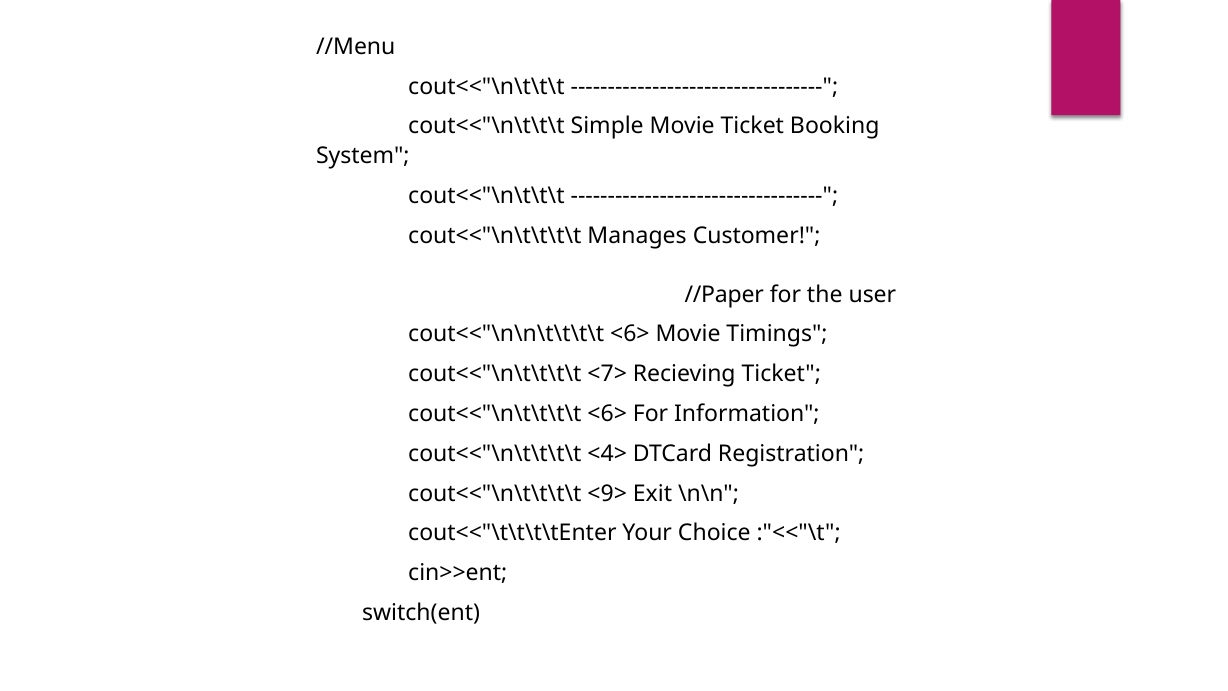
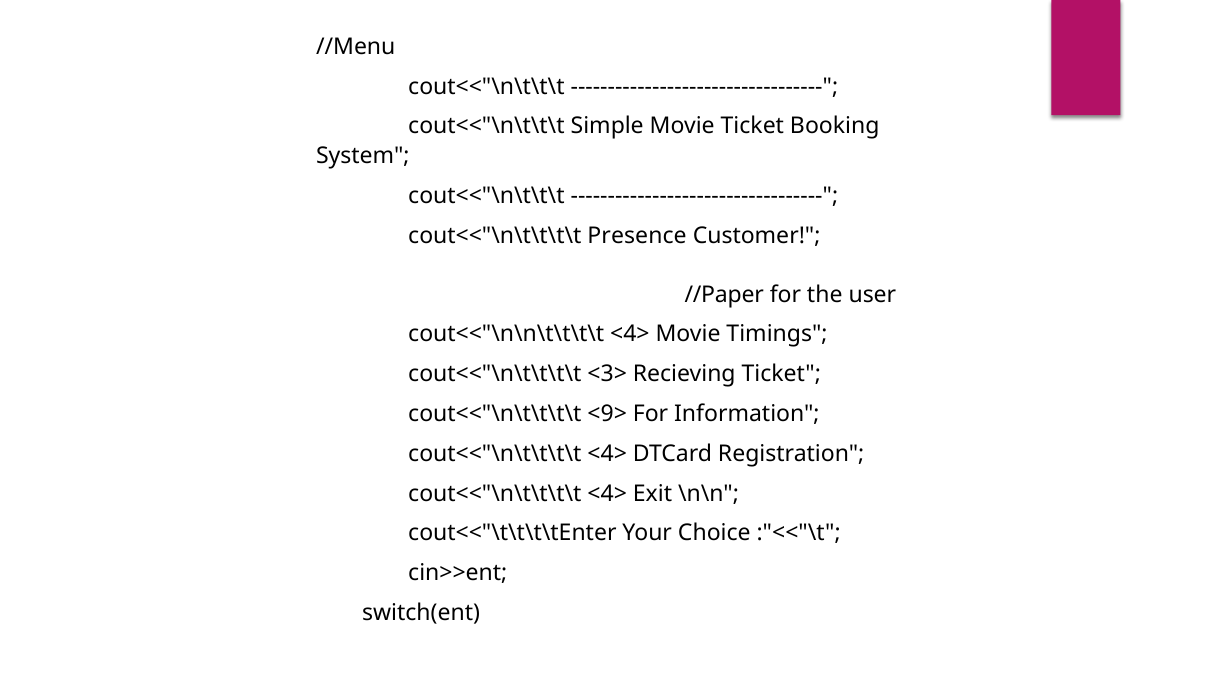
Manages: Manages -> Presence
cout<<"\n\n\t\t\t\t <6>: <6> -> <4>
<7>: <7> -> <3>
cout<<"\n\t\t\t\t <6>: <6> -> <9>
<9> at (607, 493): <9> -> <4>
